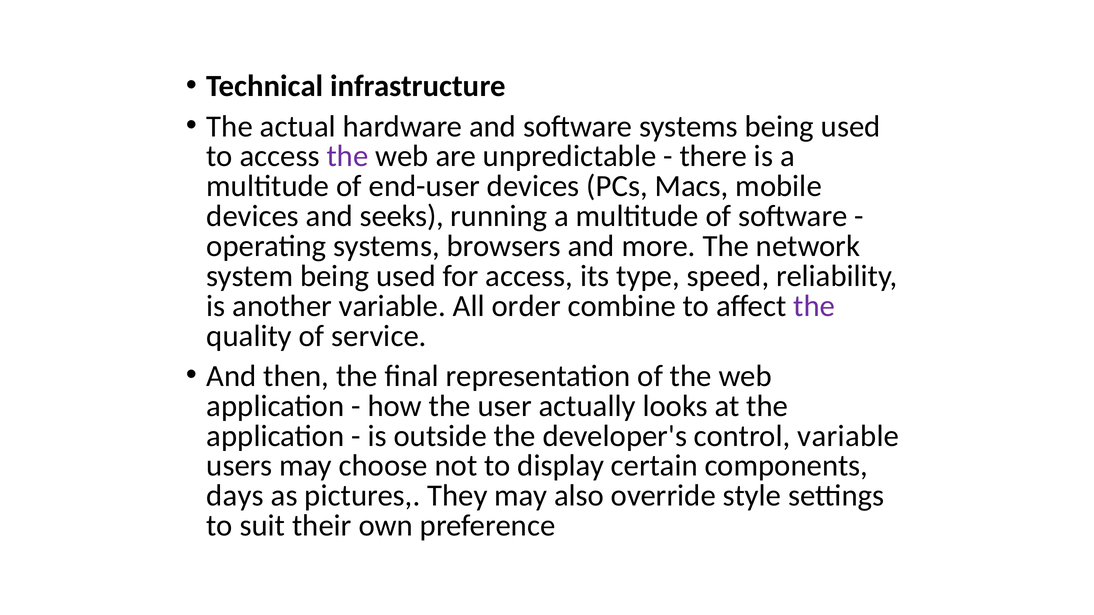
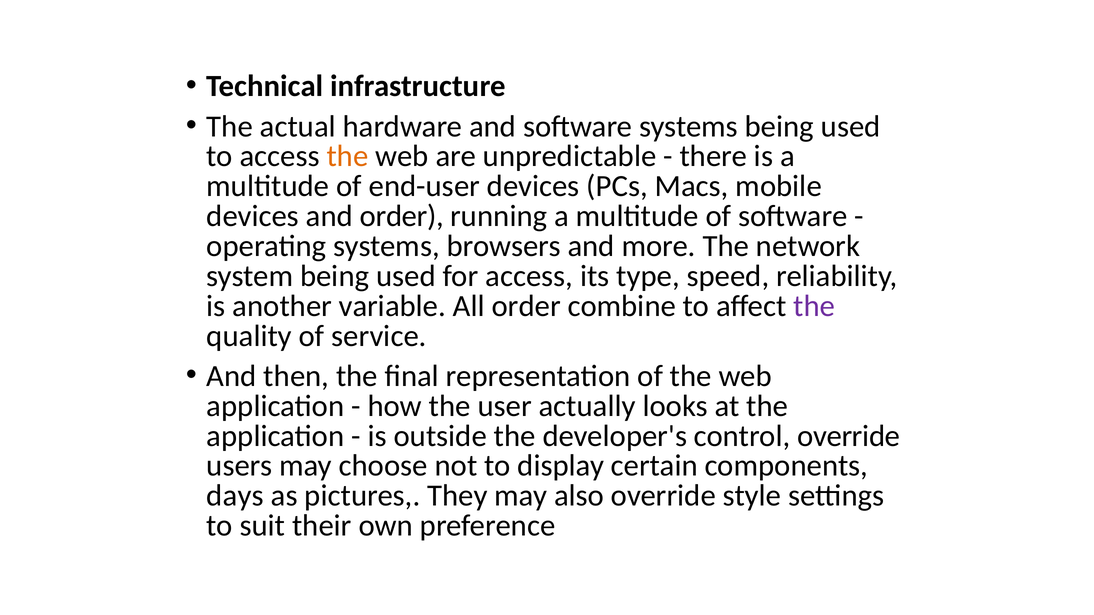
the at (348, 156) colour: purple -> orange
and seeks: seeks -> order
control variable: variable -> override
